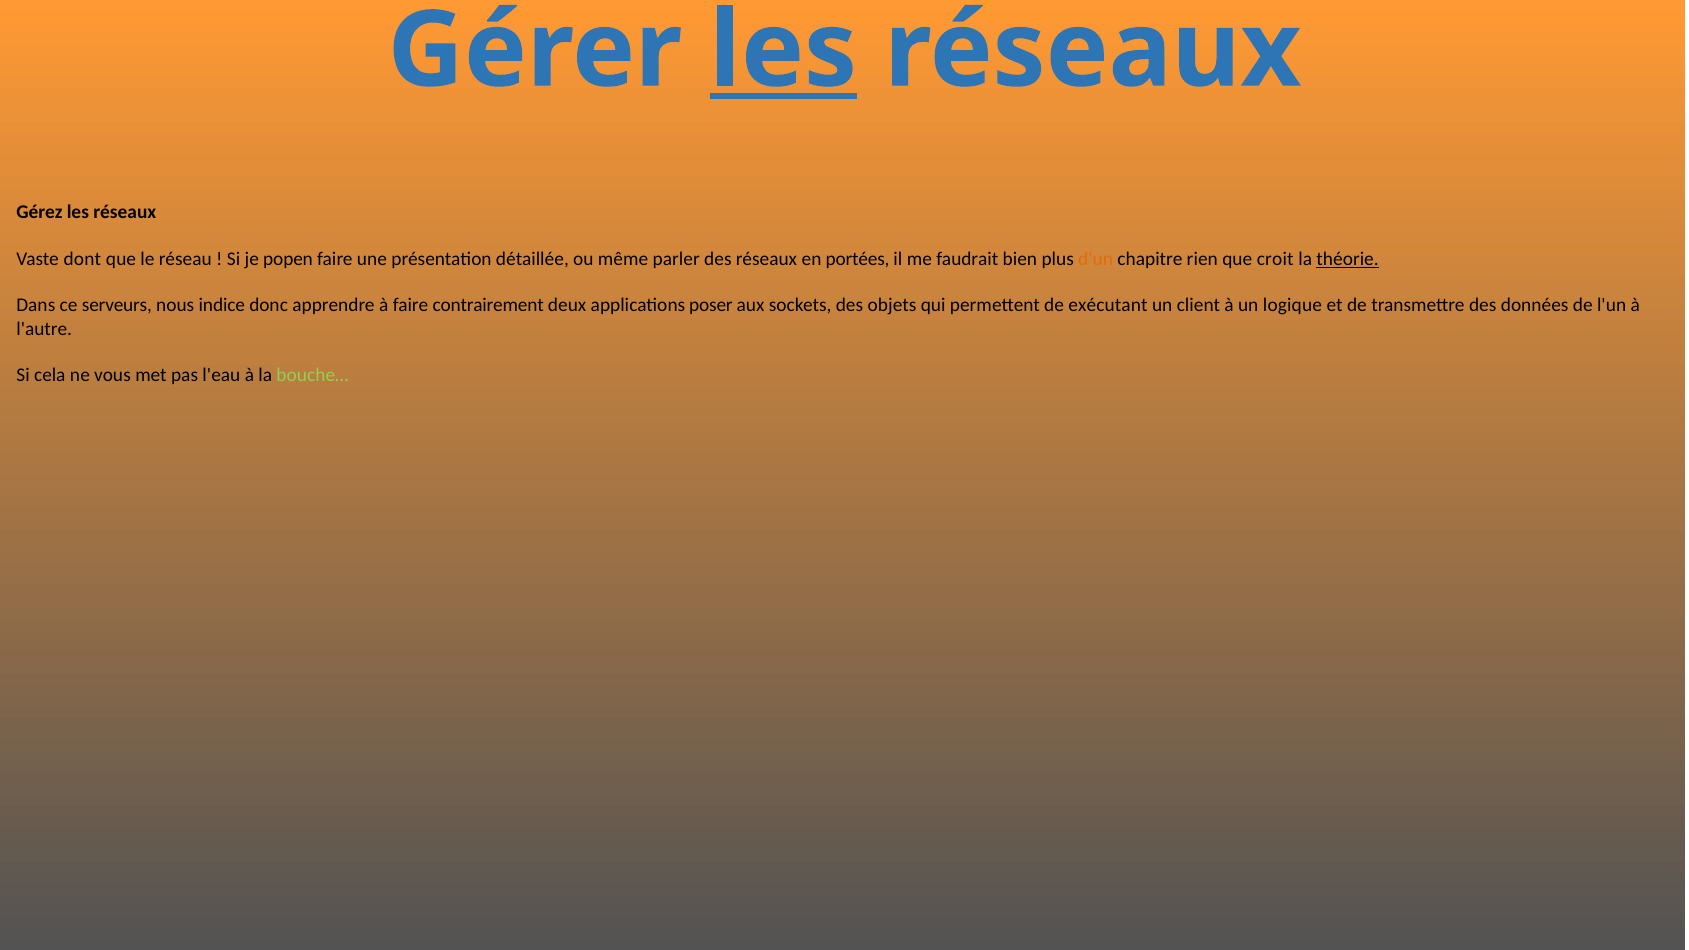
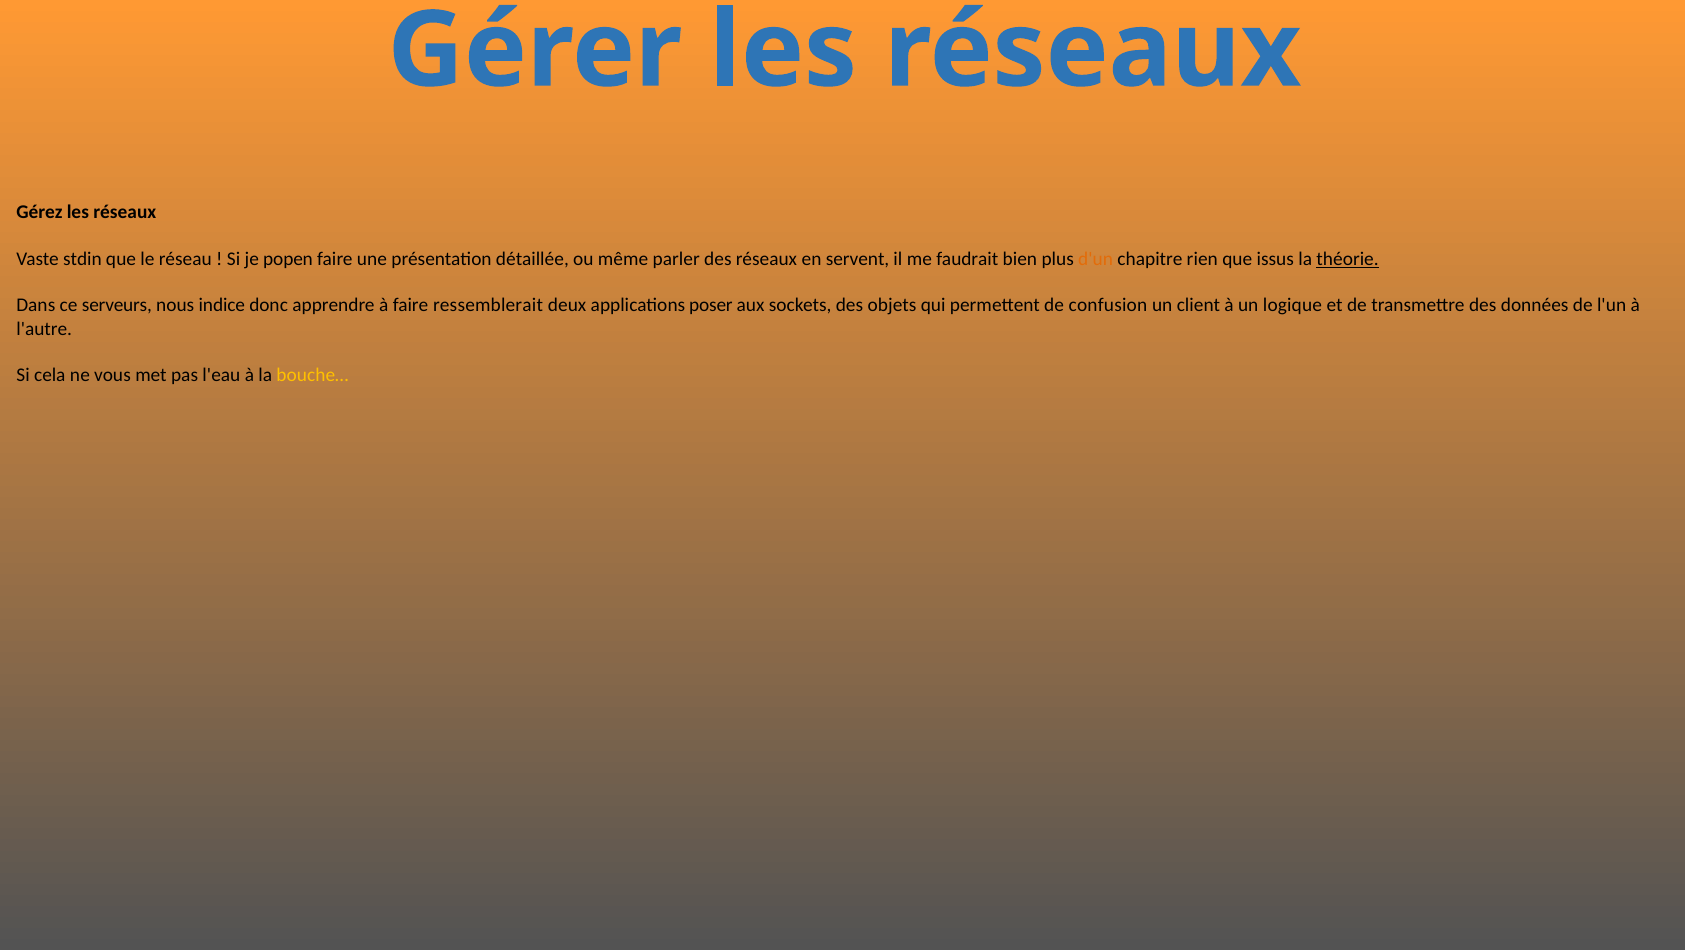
les at (783, 51) underline: present -> none
dont: dont -> stdin
portées: portées -> servent
croit: croit -> issus
contrairement: contrairement -> ressemblerait
exécutant: exécutant -> confusion
bouche… colour: light green -> yellow
